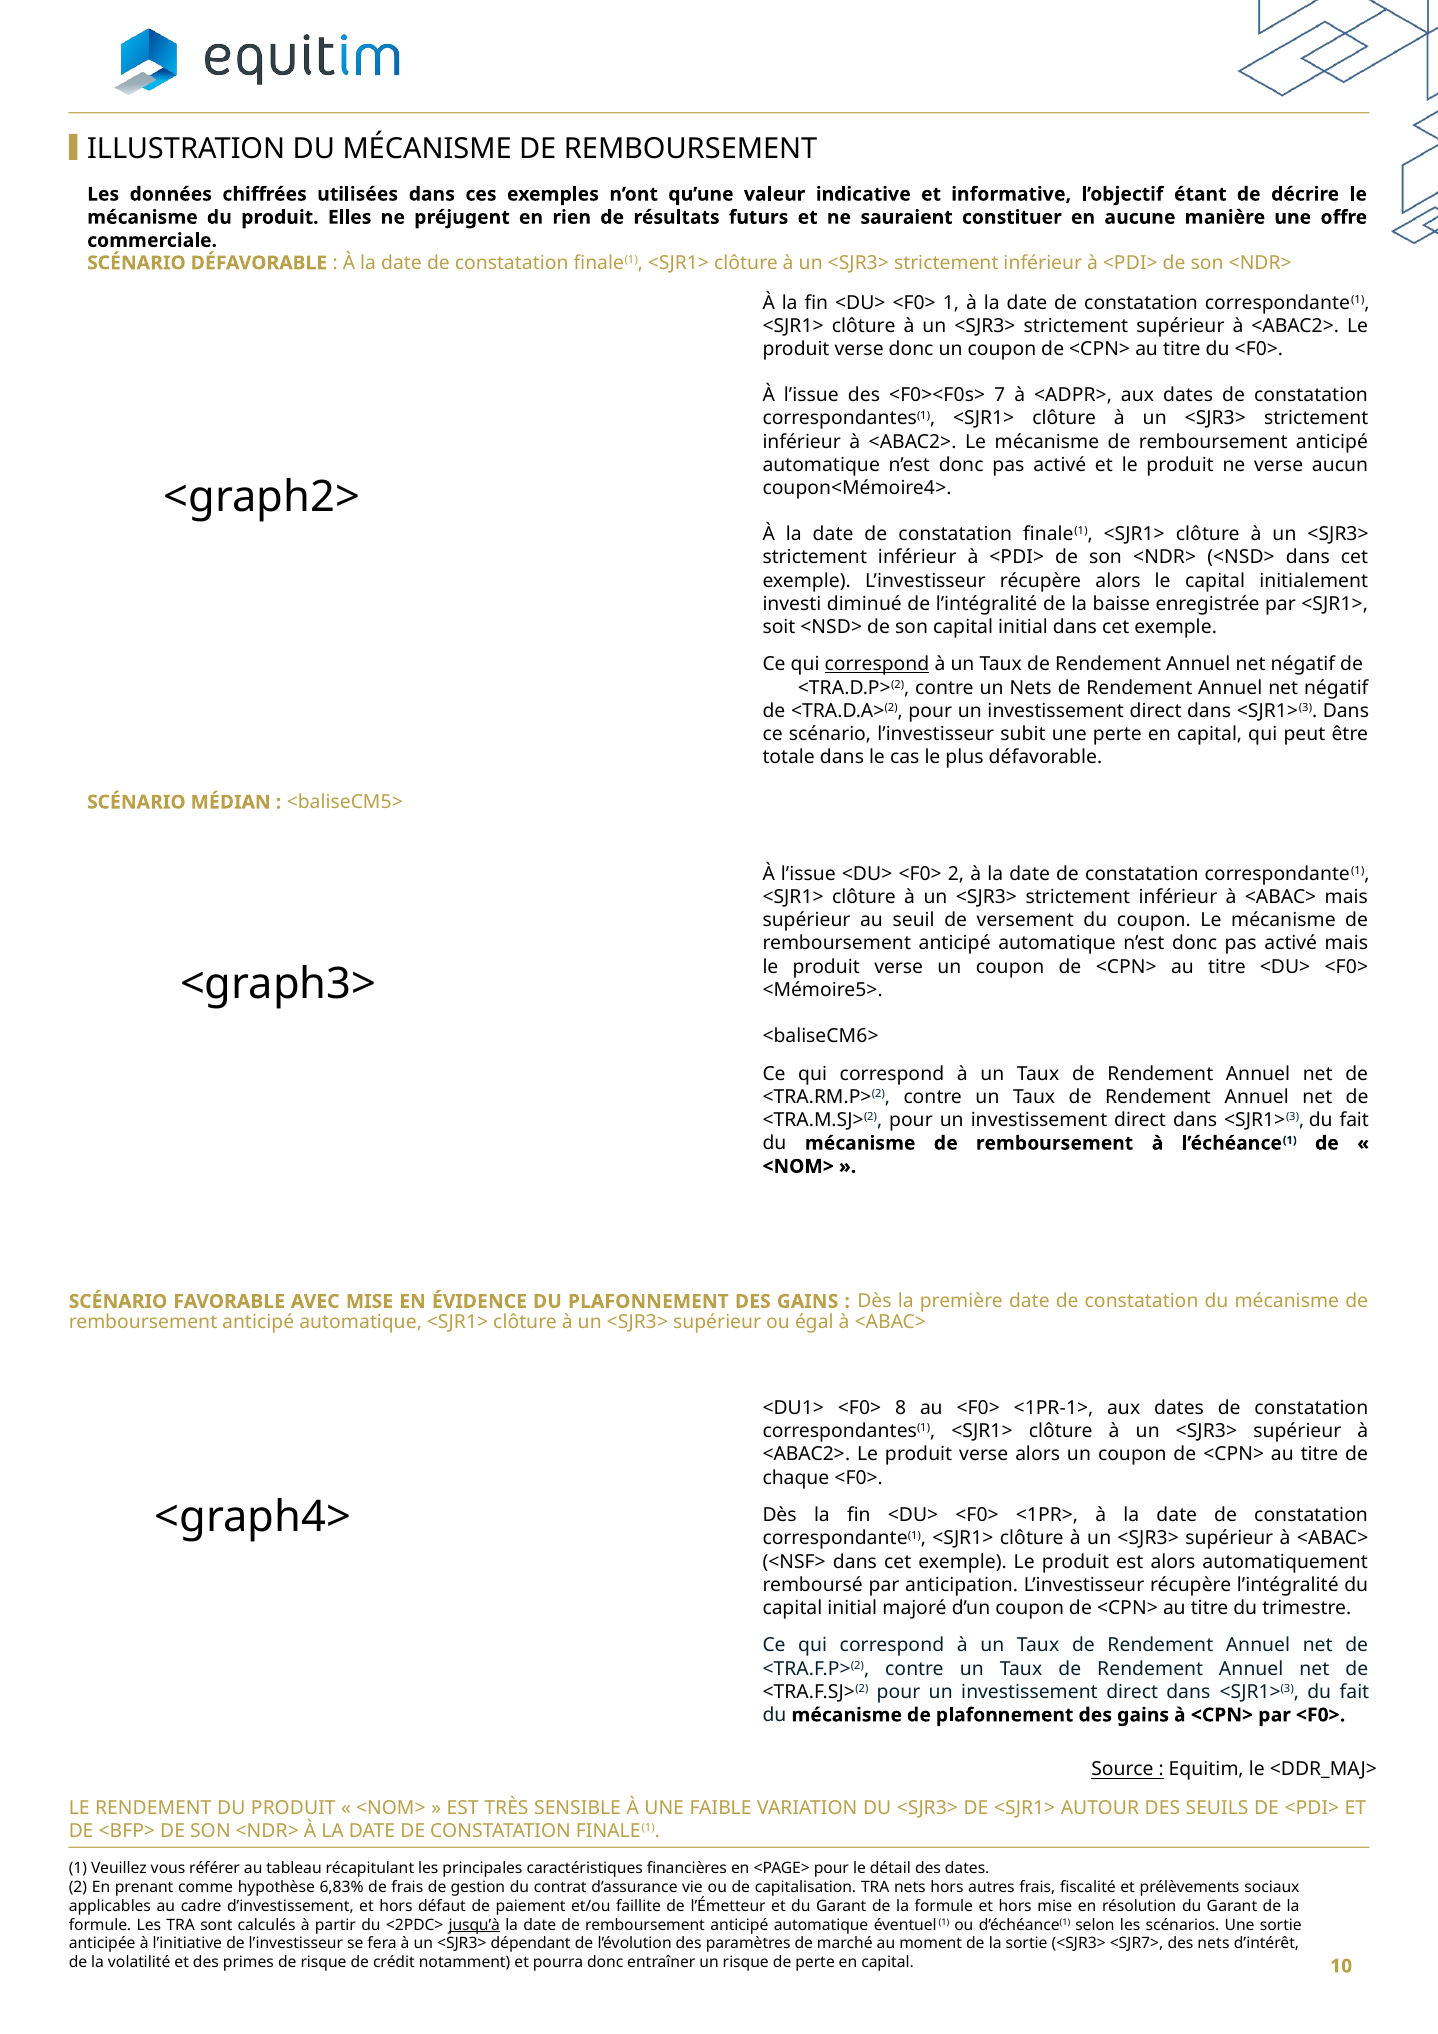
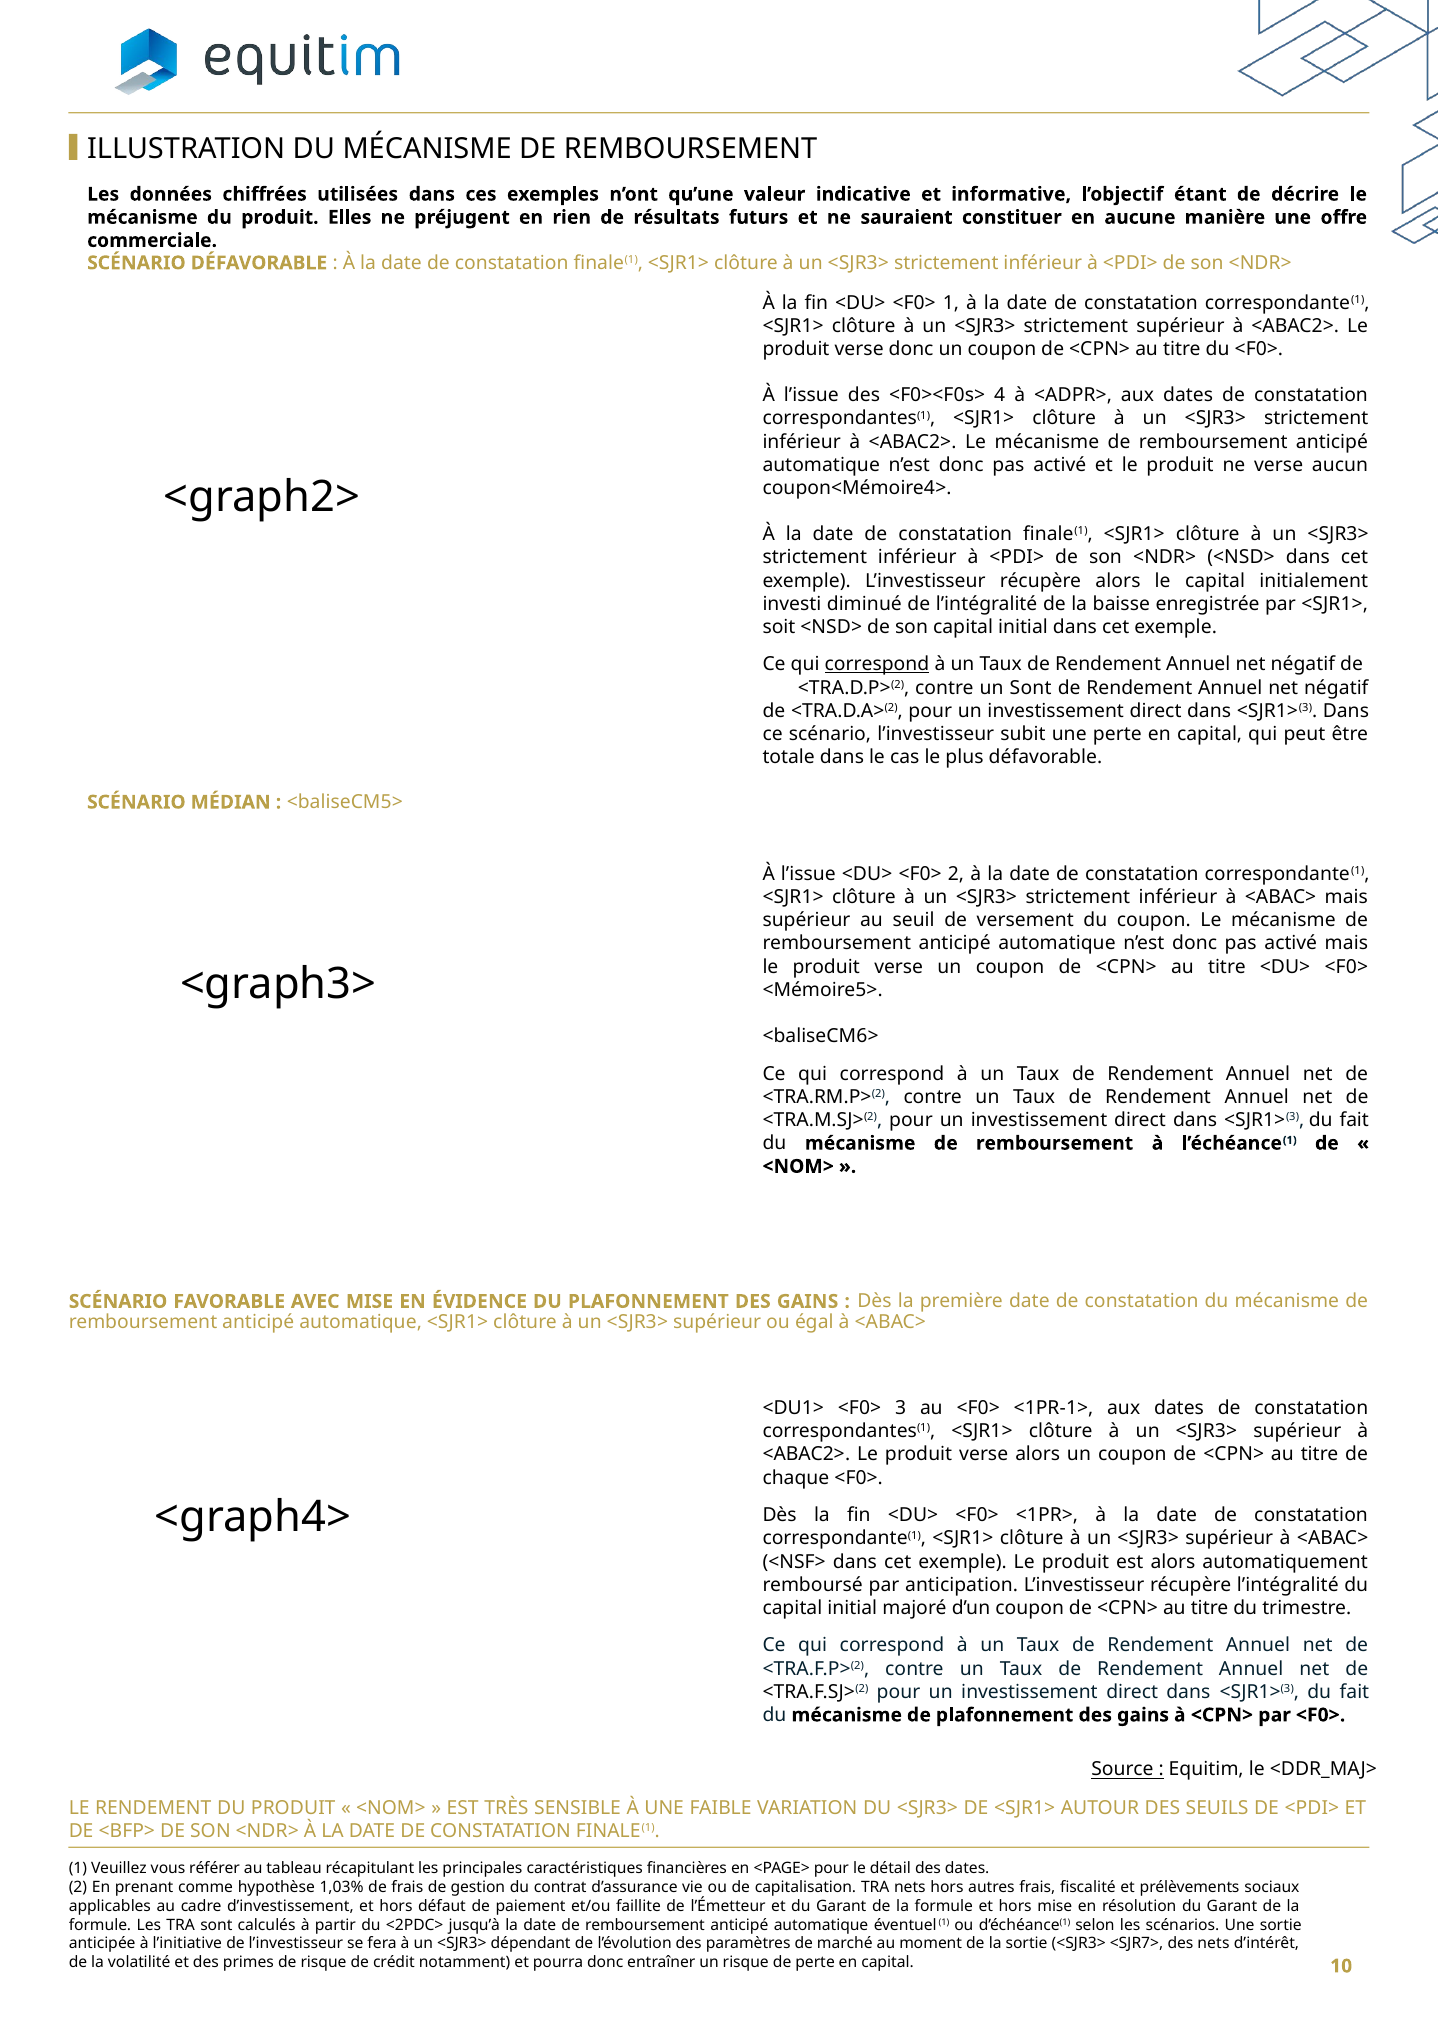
7: 7 -> 4
un Nets: Nets -> Sont
8: 8 -> 3
6,83%: 6,83% -> 1,03%
jusqu’à underline: present -> none
